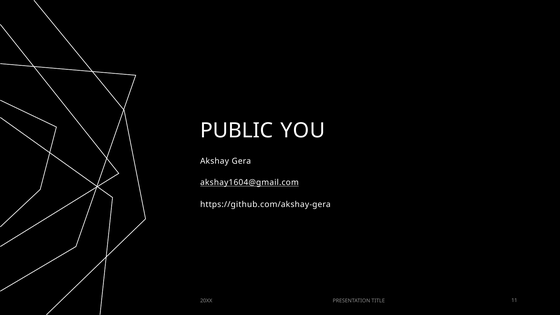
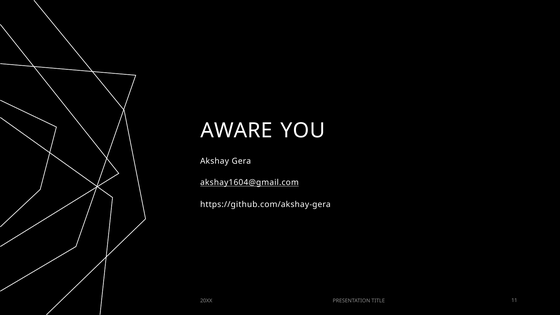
PUBLIC: PUBLIC -> AWARE
